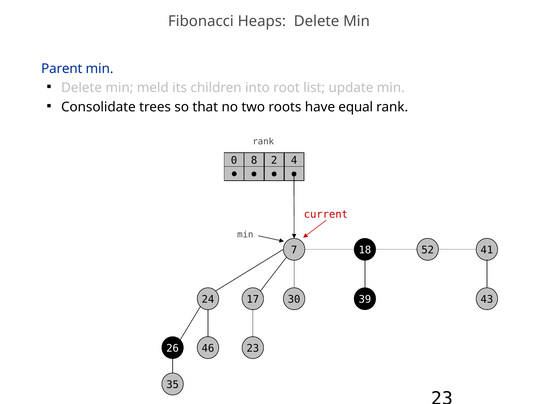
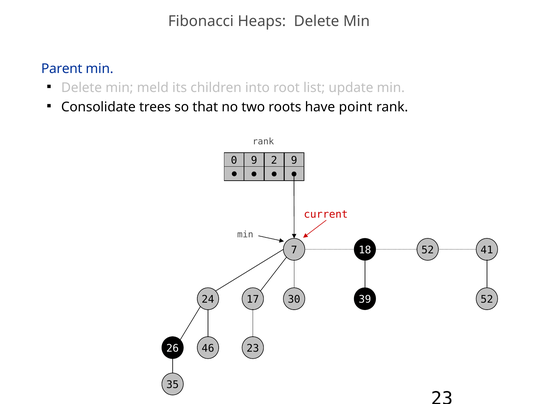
equal: equal -> point
0 8: 8 -> 9
2 4: 4 -> 9
24 43: 43 -> 52
